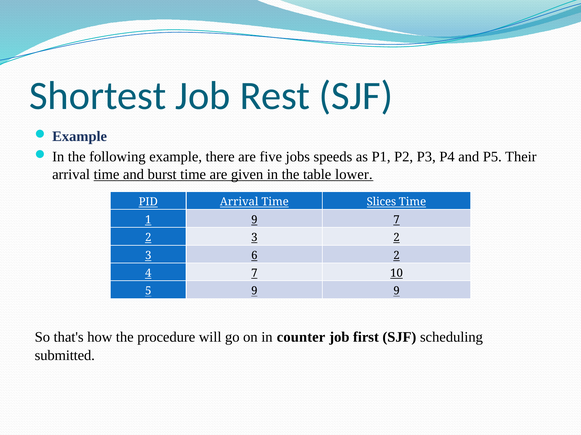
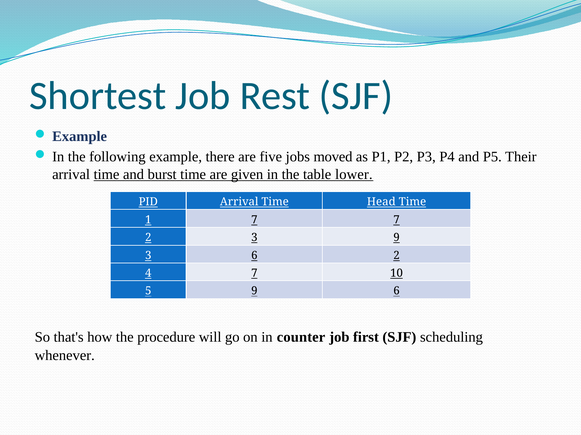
speeds: speeds -> moved
Slices: Slices -> Head
1 9: 9 -> 7
3 2: 2 -> 9
9 9: 9 -> 6
submitted: submitted -> whenever
